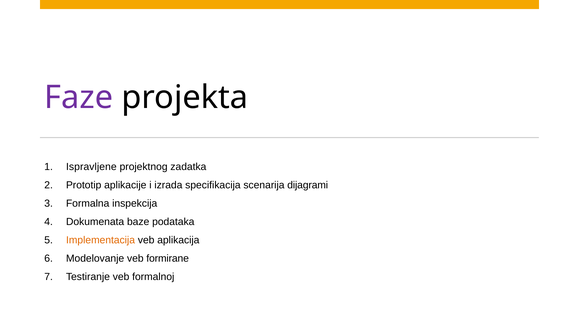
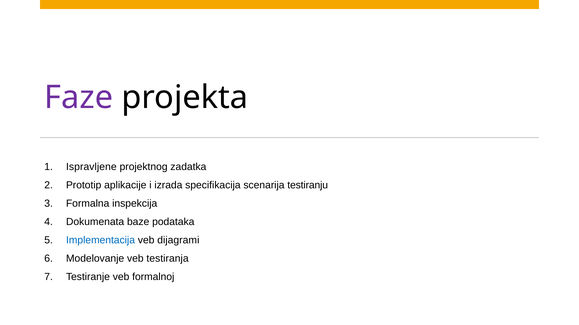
dijagrami: dijagrami -> testiranju
Implementacija colour: orange -> blue
aplikacija: aplikacija -> dijagrami
formirane: formirane -> testiranja
